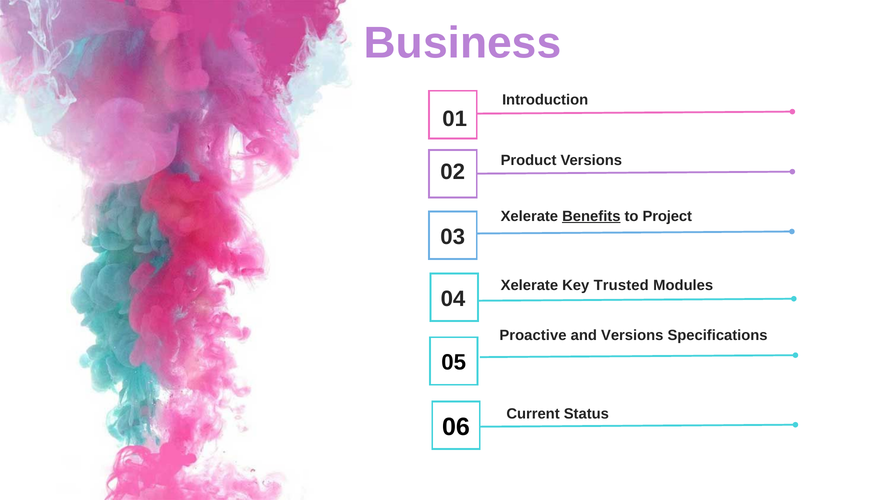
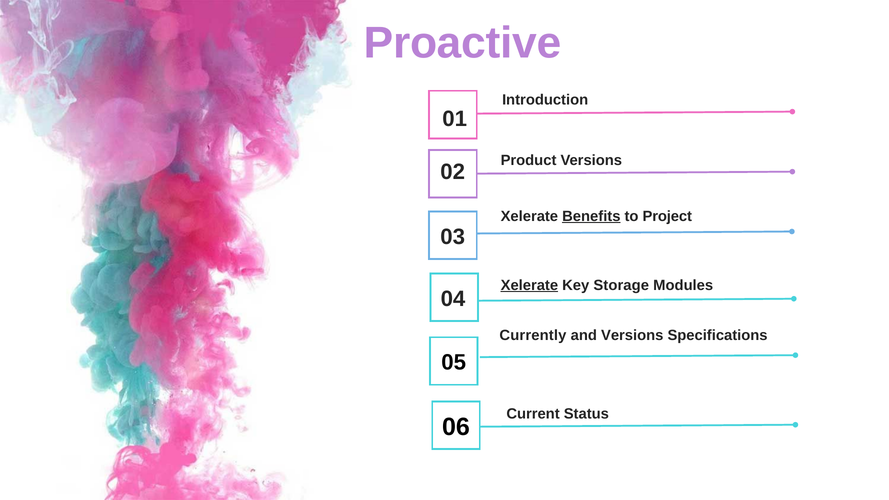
Business: Business -> Proactive
Xelerate at (529, 285) underline: none -> present
Trusted: Trusted -> Storage
Proactive: Proactive -> Currently
